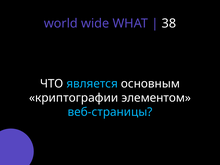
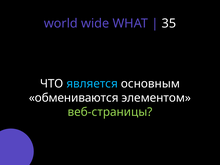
38: 38 -> 35
криптографии: криптографии -> обмениваются
веб-страницы colour: light blue -> light green
